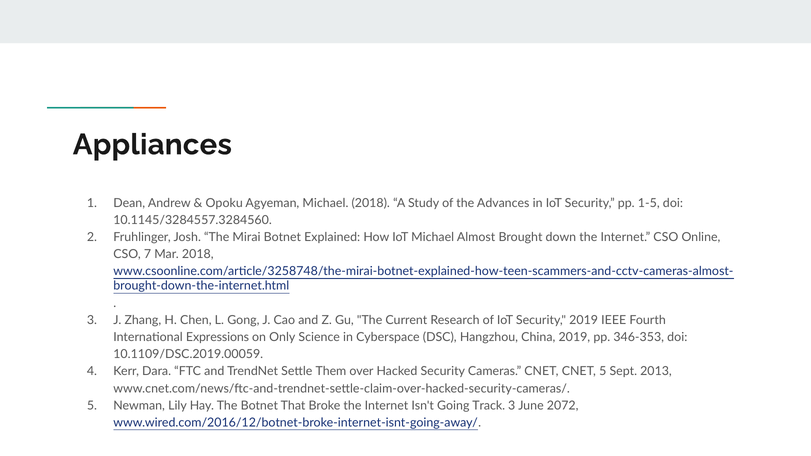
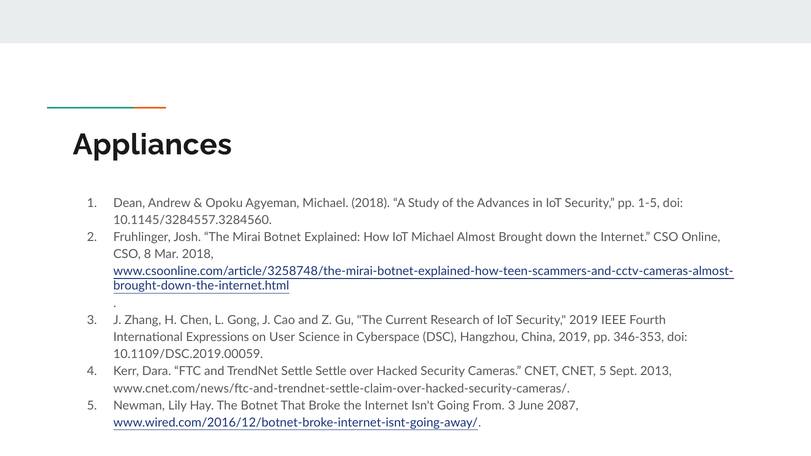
7: 7 -> 8
Only: Only -> User
Settle Them: Them -> Settle
Track: Track -> From
2072: 2072 -> 2087
